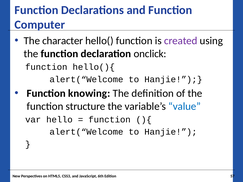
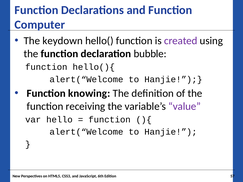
character: character -> keydown
onclick: onclick -> bubble
structure: structure -> receiving
value colour: blue -> purple
